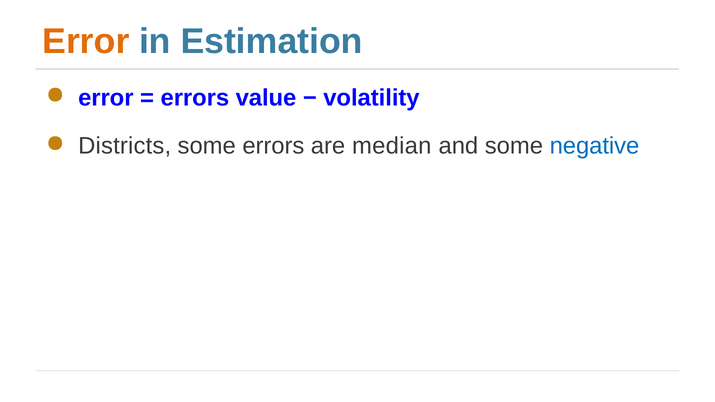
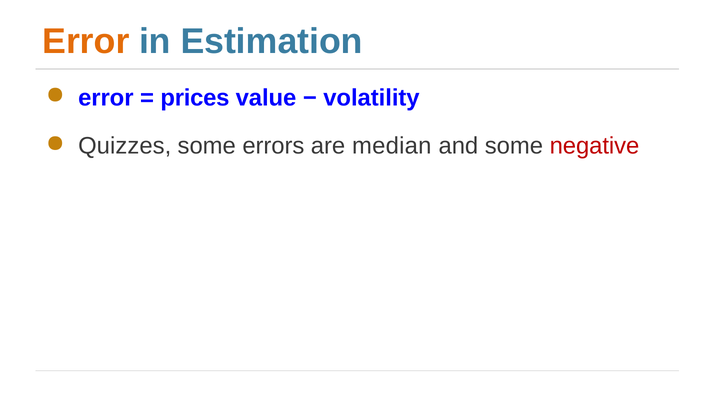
errors at (195, 98): errors -> prices
Districts: Districts -> Quizzes
negative colour: blue -> red
